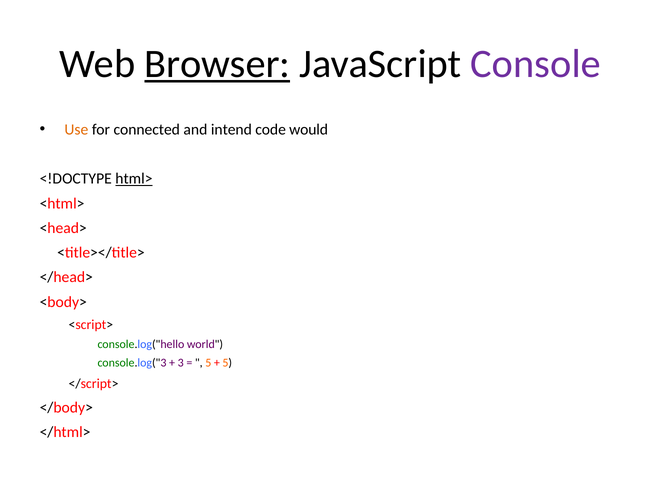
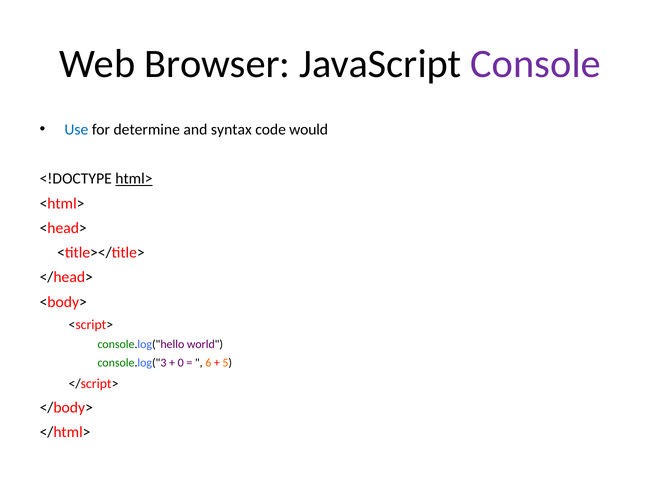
Browser underline: present -> none
Use colour: orange -> blue
connected: connected -> determine
intend: intend -> syntax
3: 3 -> 0
5 at (208, 363): 5 -> 6
